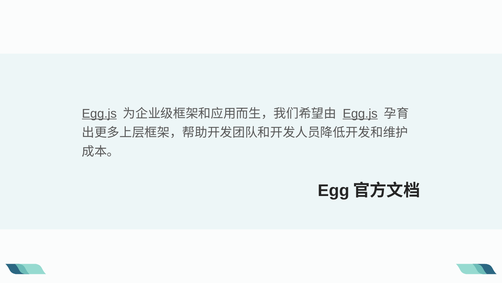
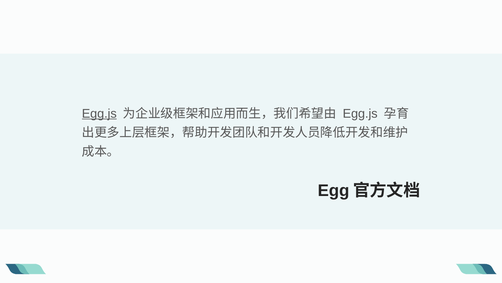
Egg.js at (360, 113) underline: present -> none
